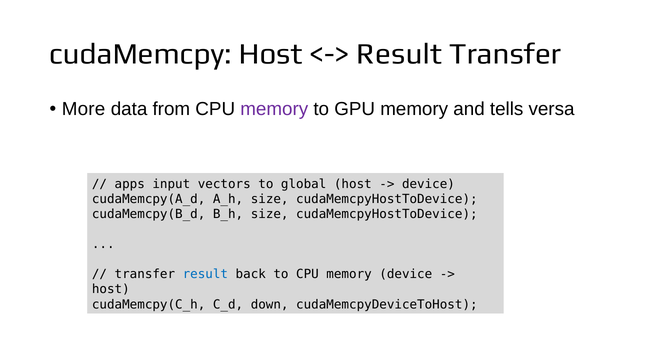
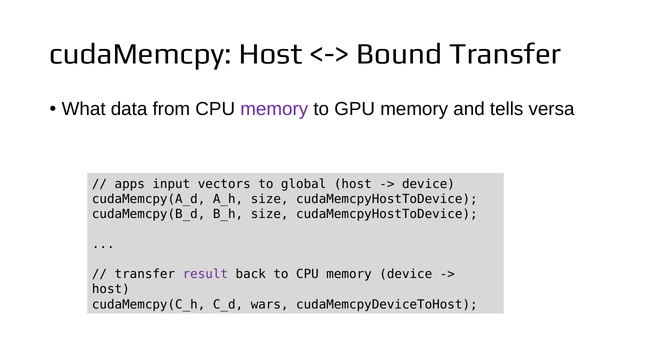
Result at (399, 54): Result -> Bound
More: More -> What
result at (205, 274) colour: blue -> purple
down: down -> wars
